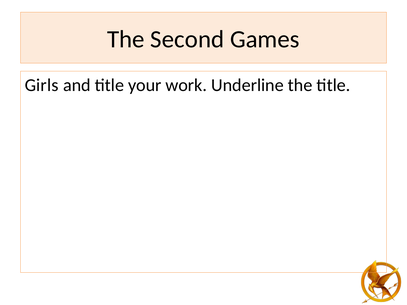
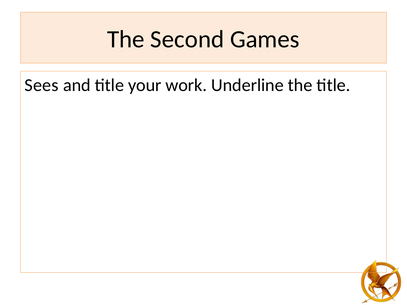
Girls: Girls -> Sees
